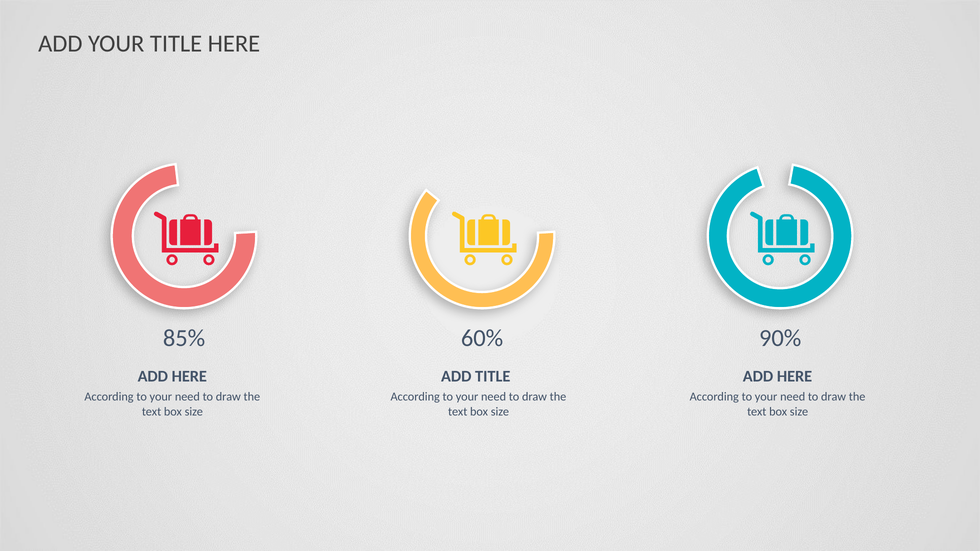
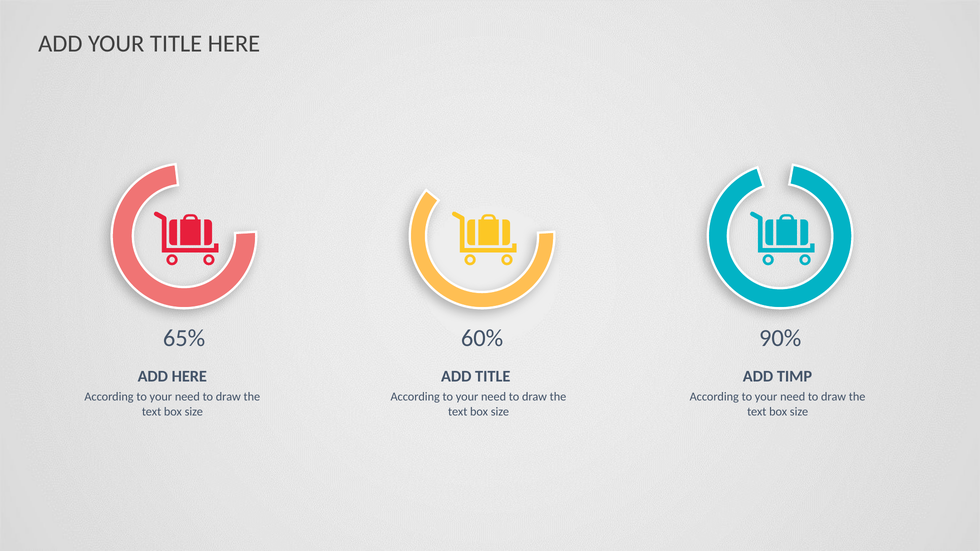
85%: 85% -> 65%
HERE at (795, 377): HERE -> TIMP
